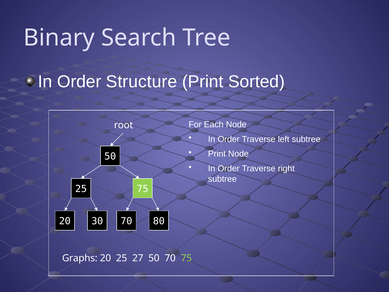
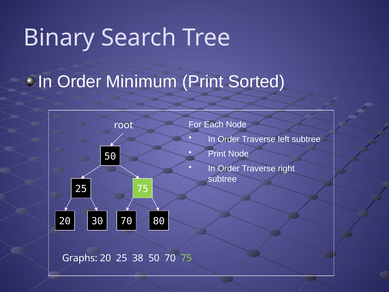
Structure: Structure -> Minimum
27: 27 -> 38
